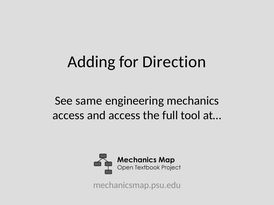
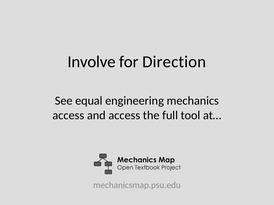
Adding: Adding -> Involve
same: same -> equal
